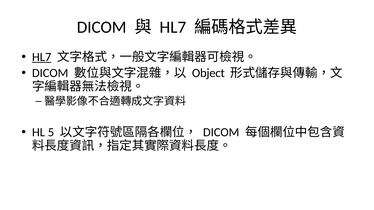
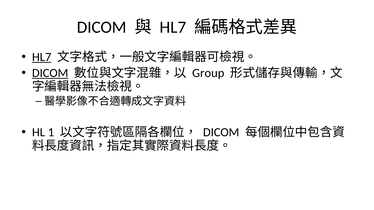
DICOM at (50, 73) underline: none -> present
Object: Object -> Group
5: 5 -> 1
